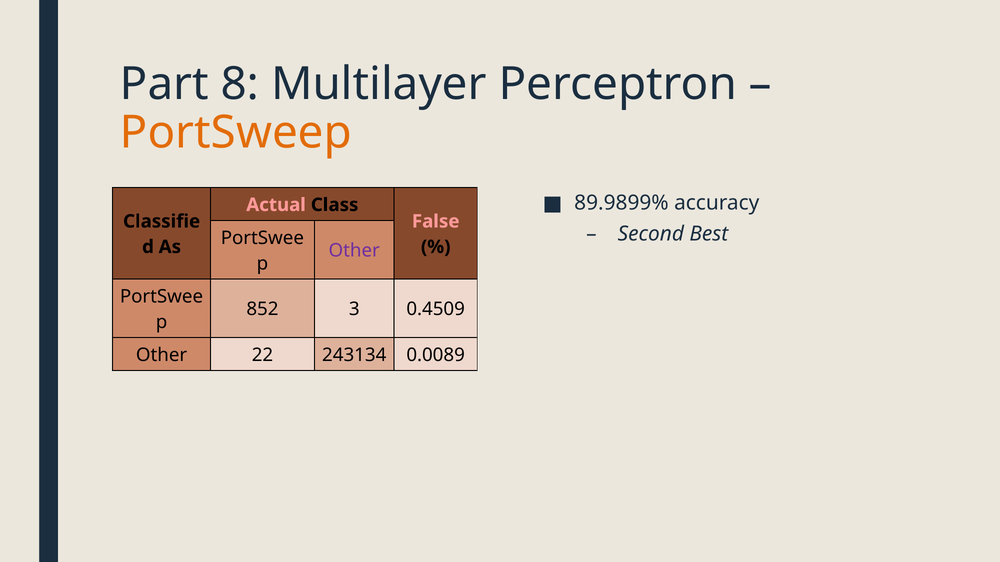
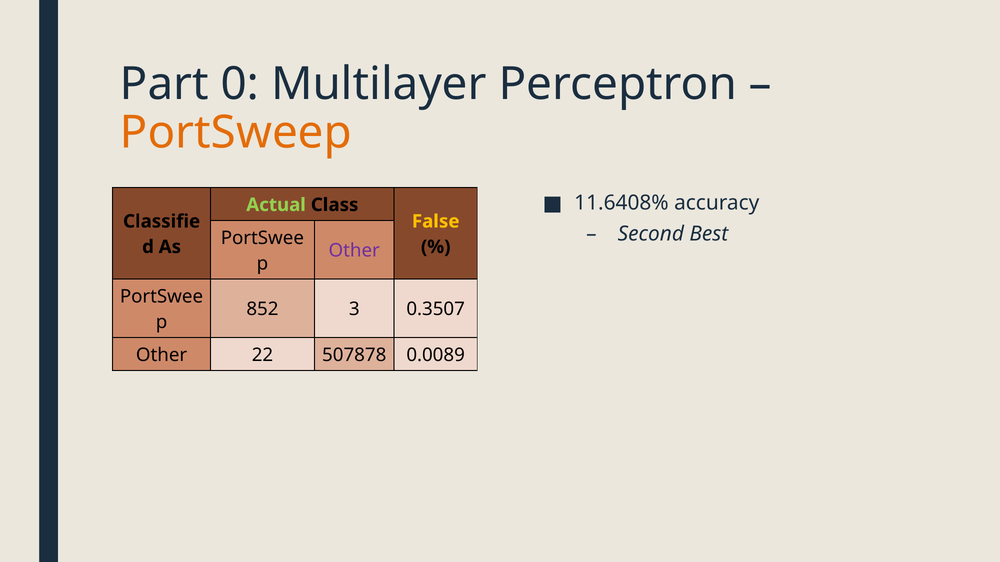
8: 8 -> 0
89.9899%: 89.9899% -> 11.6408%
Actual colour: pink -> light green
False colour: pink -> yellow
0.4509: 0.4509 -> 0.3507
243134: 243134 -> 507878
